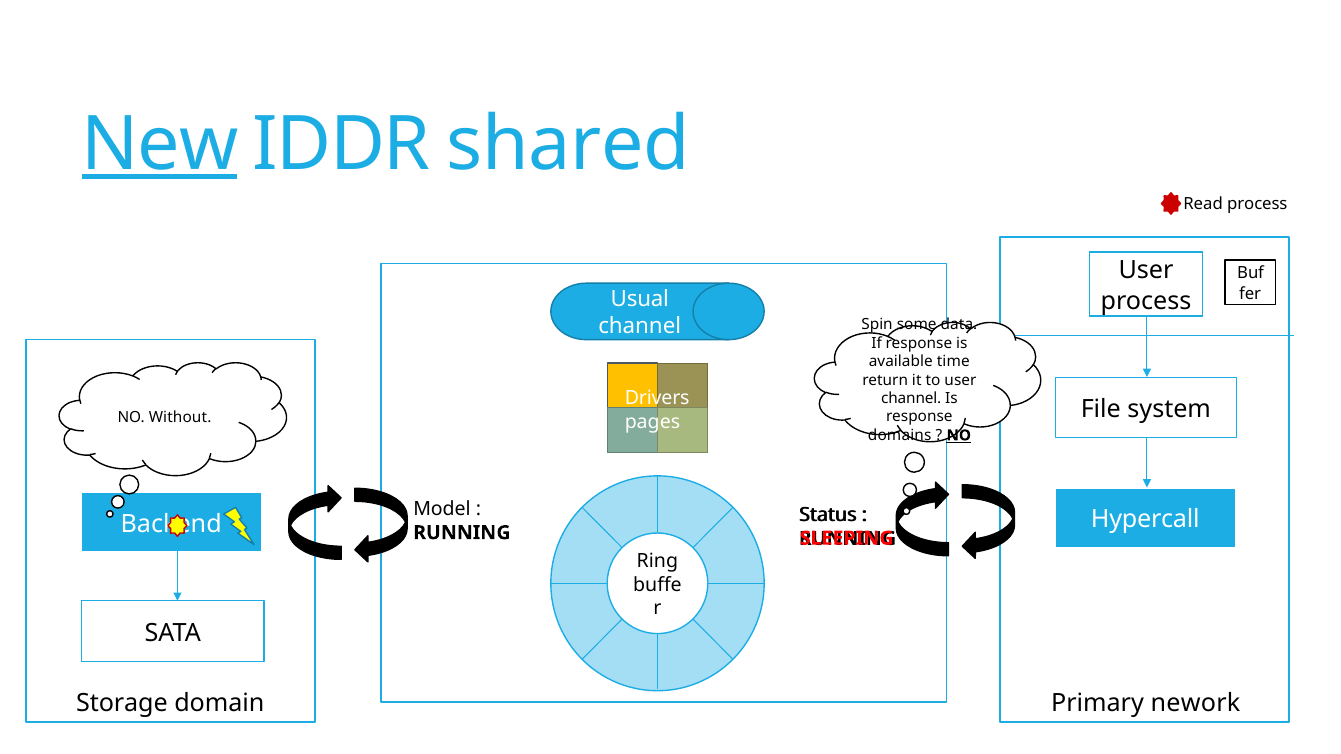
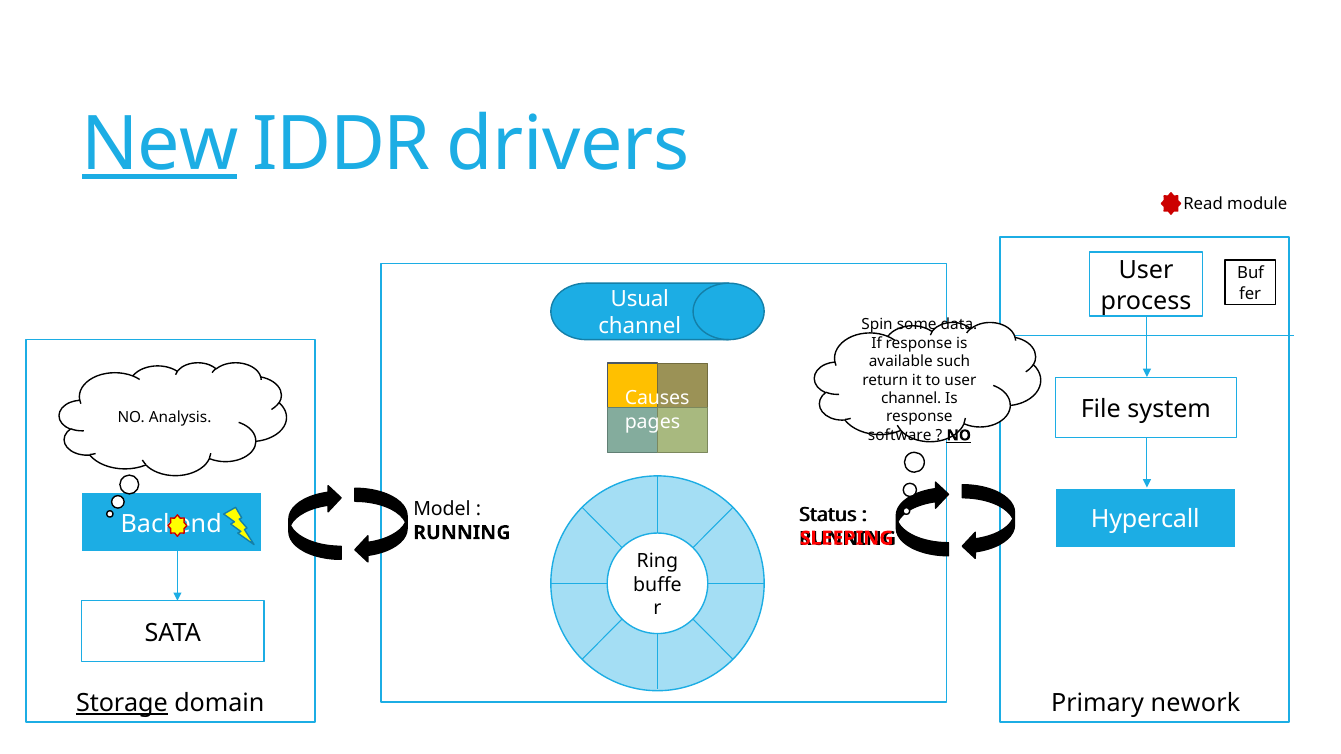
shared: shared -> drivers
Read process: process -> module
time: time -> such
Drivers: Drivers -> Causes
Without: Without -> Analysis
domains: domains -> software
Storage underline: none -> present
